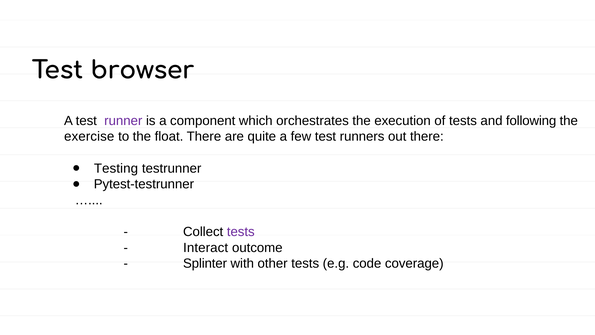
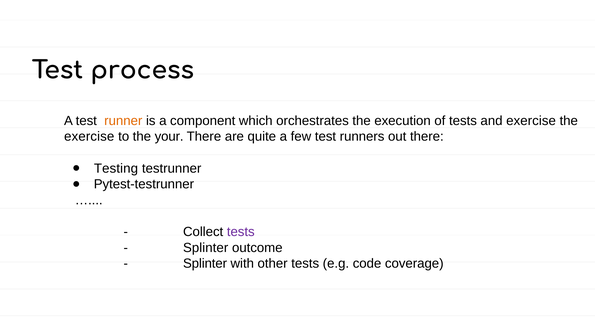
browser: browser -> process
runner colour: purple -> orange
and following: following -> exercise
float: float -> your
Interact at (206, 247): Interact -> Splinter
